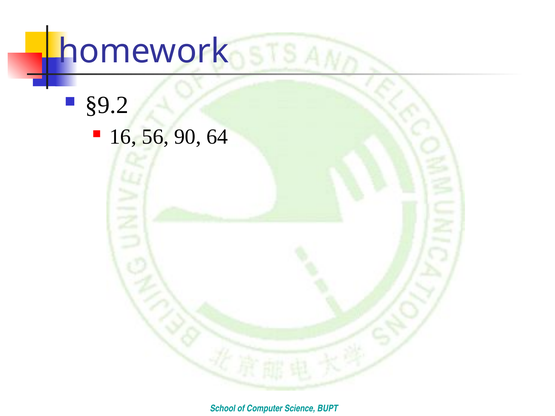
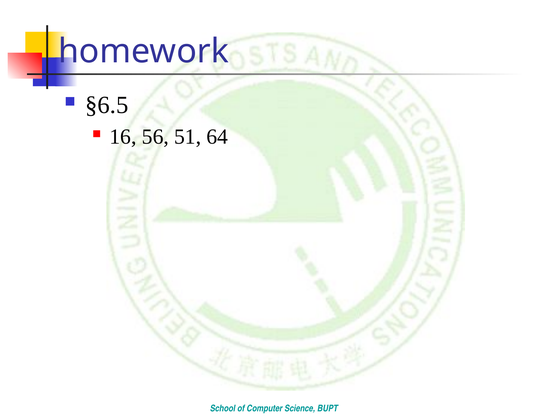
§9.2: §9.2 -> §6.5
90: 90 -> 51
